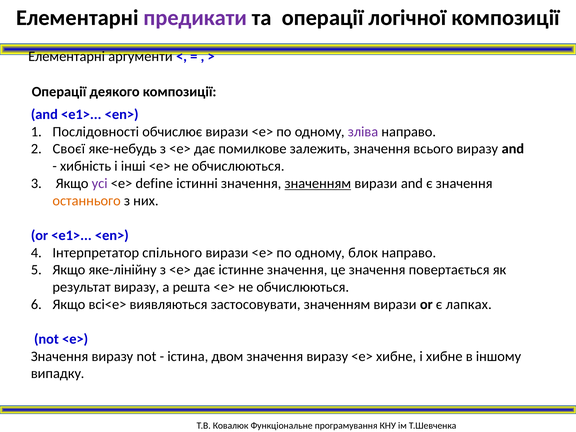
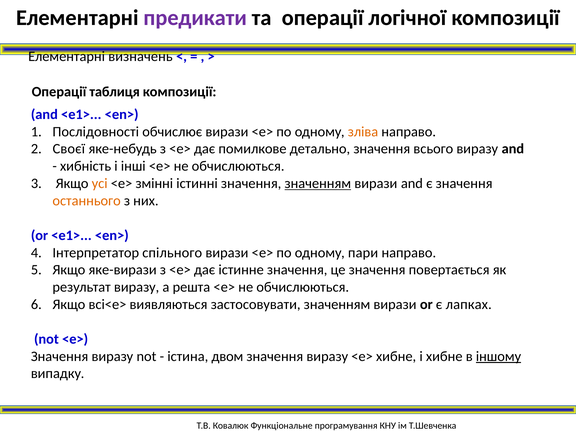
аргументи: аргументи -> визначень
деякого: деякого -> таблиця
зліва colour: purple -> orange
залежить: залежить -> детально
усі colour: purple -> orange
define: define -> змінні
блок: блок -> пари
яке-лінійну: яке-лінійну -> яке-вирази
іншому underline: none -> present
